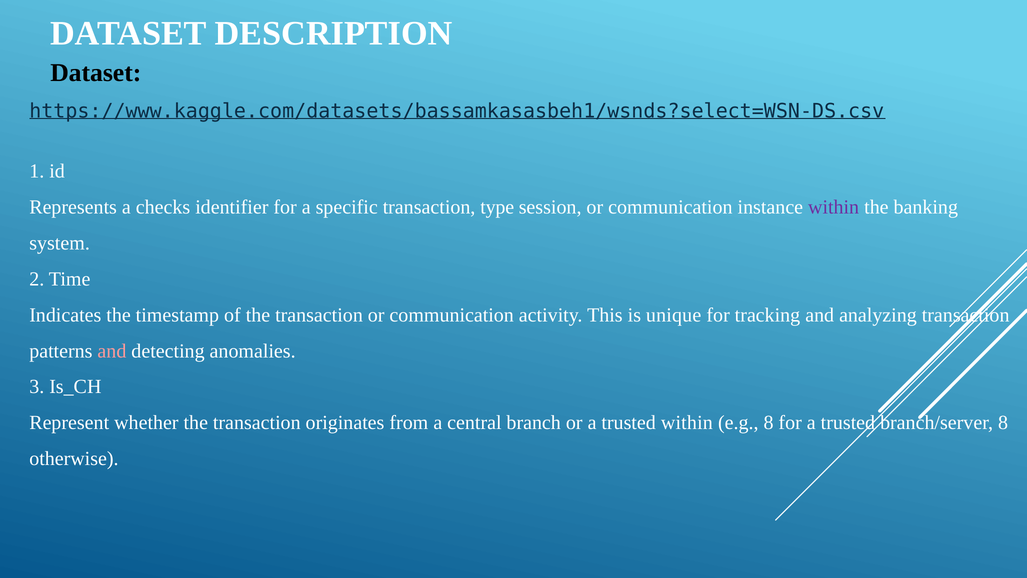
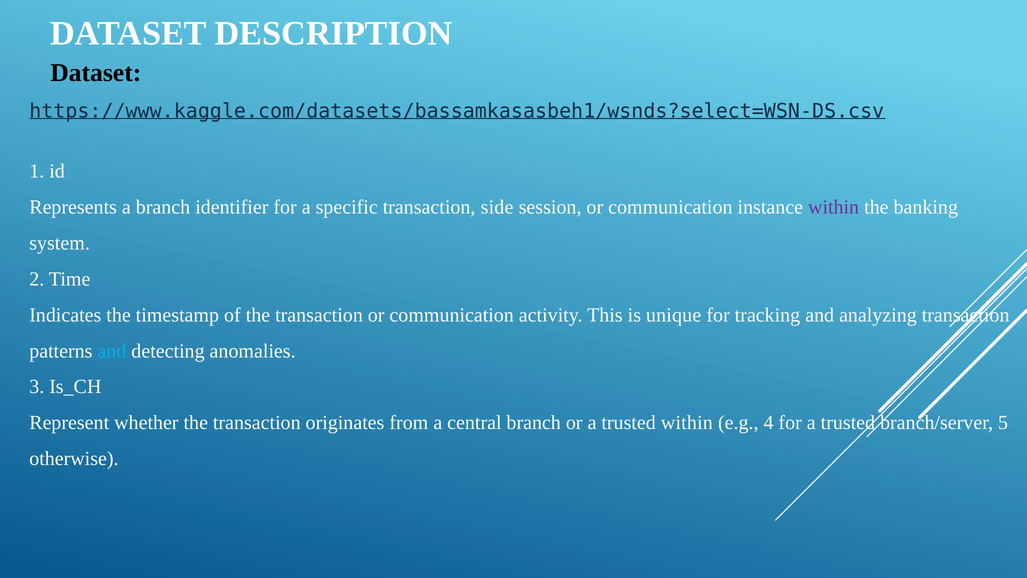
a checks: checks -> branch
type: type -> side
and at (112, 351) colour: pink -> light blue
e.g 8: 8 -> 4
branch/server 8: 8 -> 5
